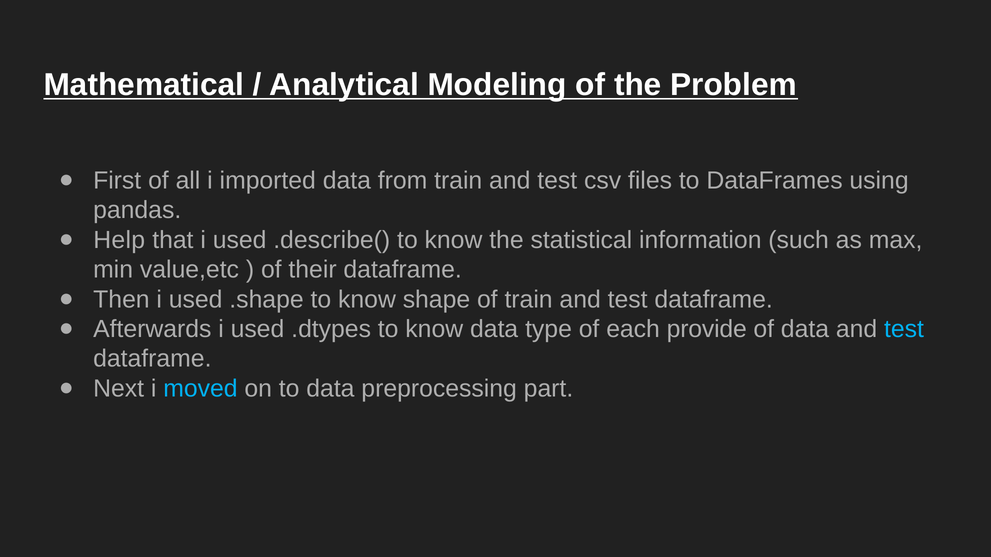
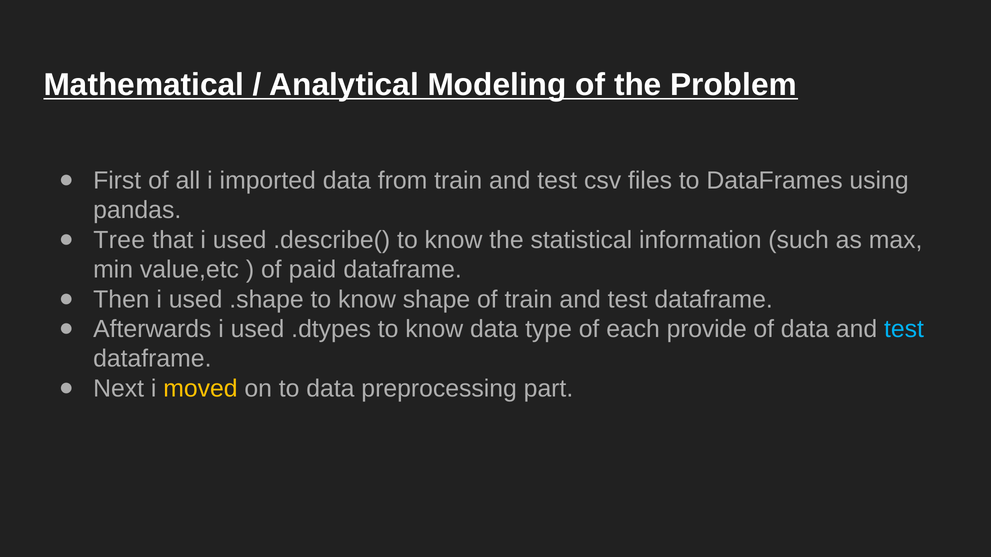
Help: Help -> Tree
their: their -> paid
moved colour: light blue -> yellow
